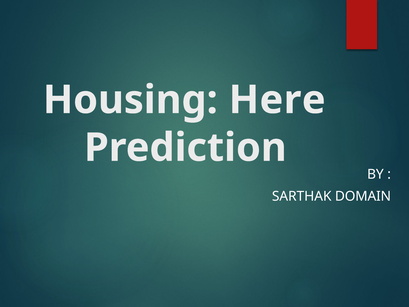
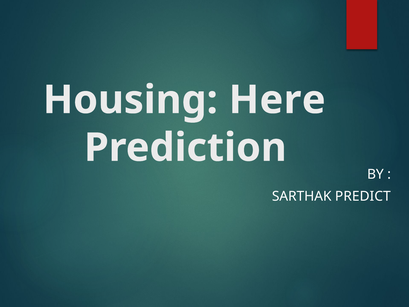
DOMAIN: DOMAIN -> PREDICT
